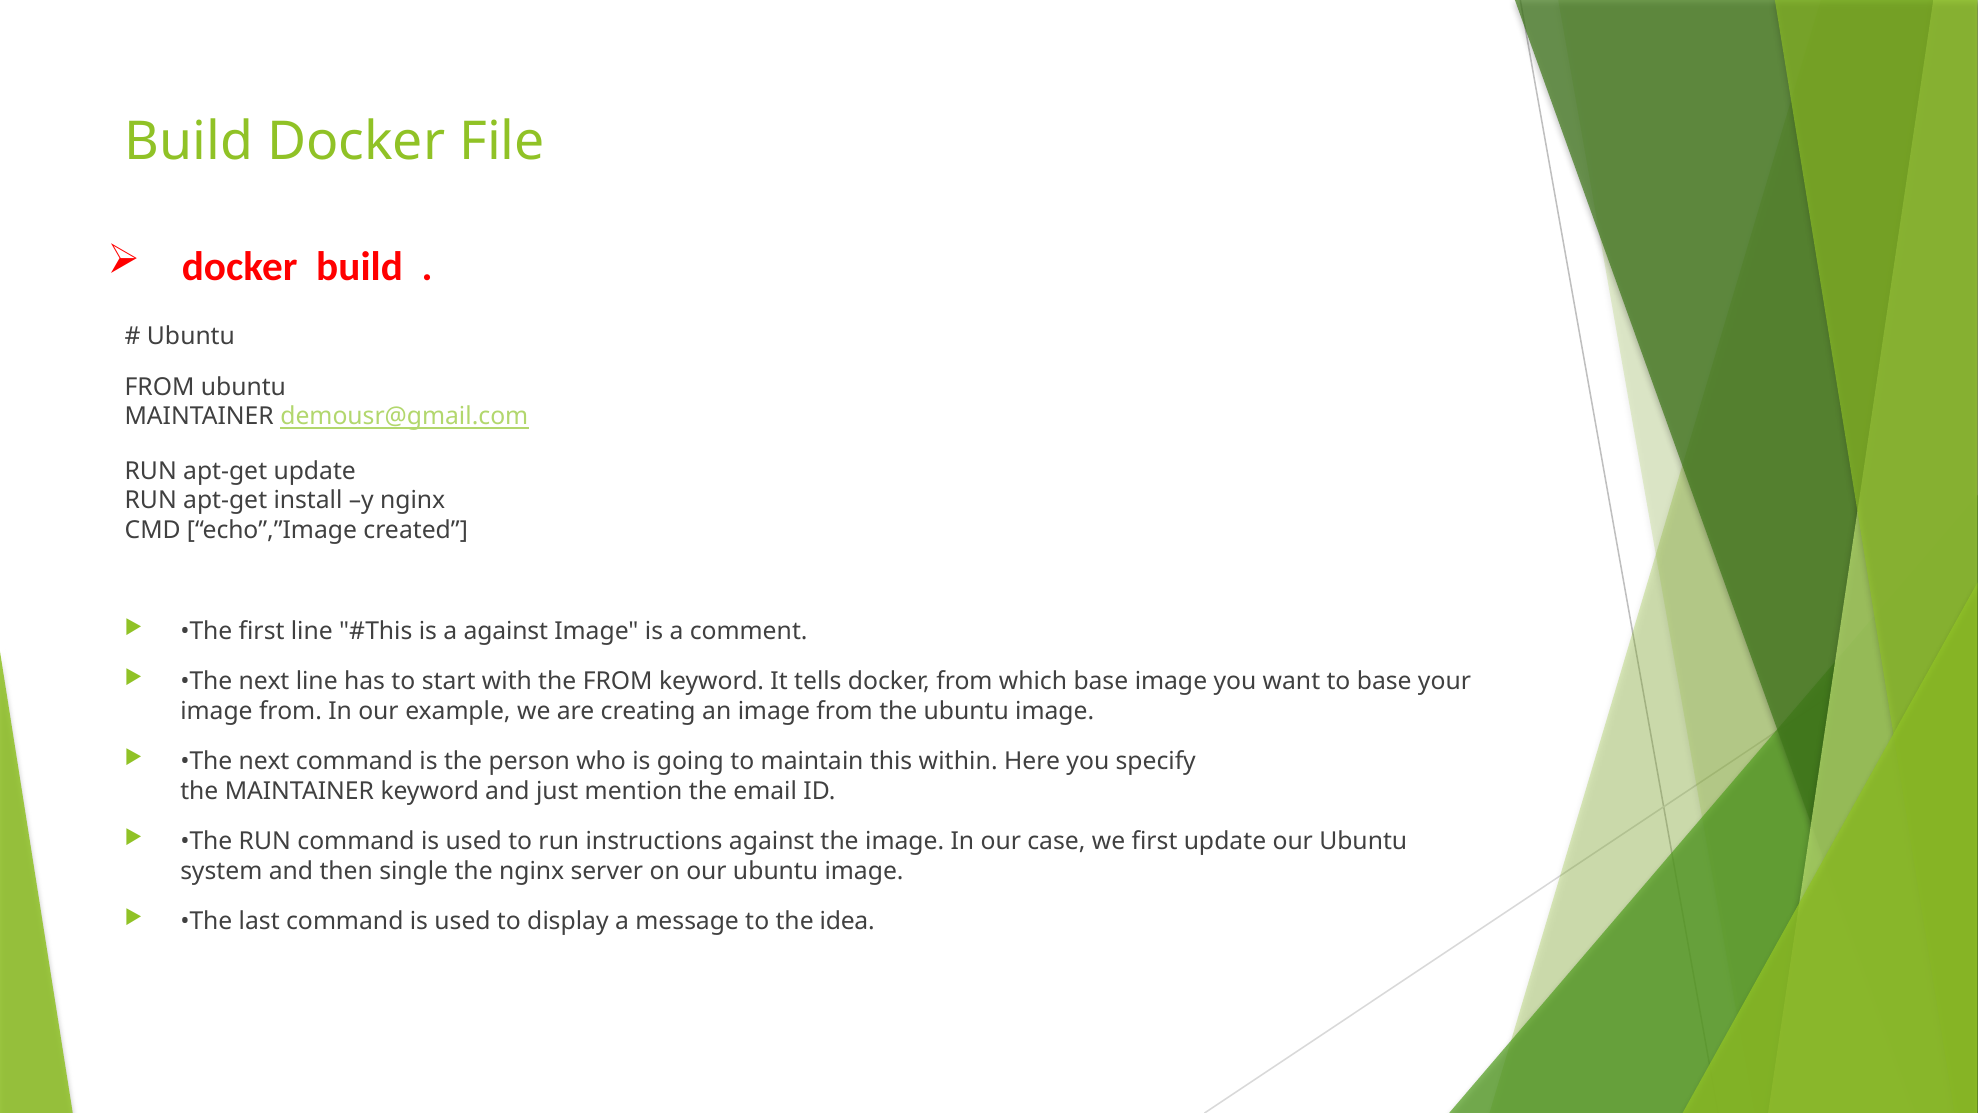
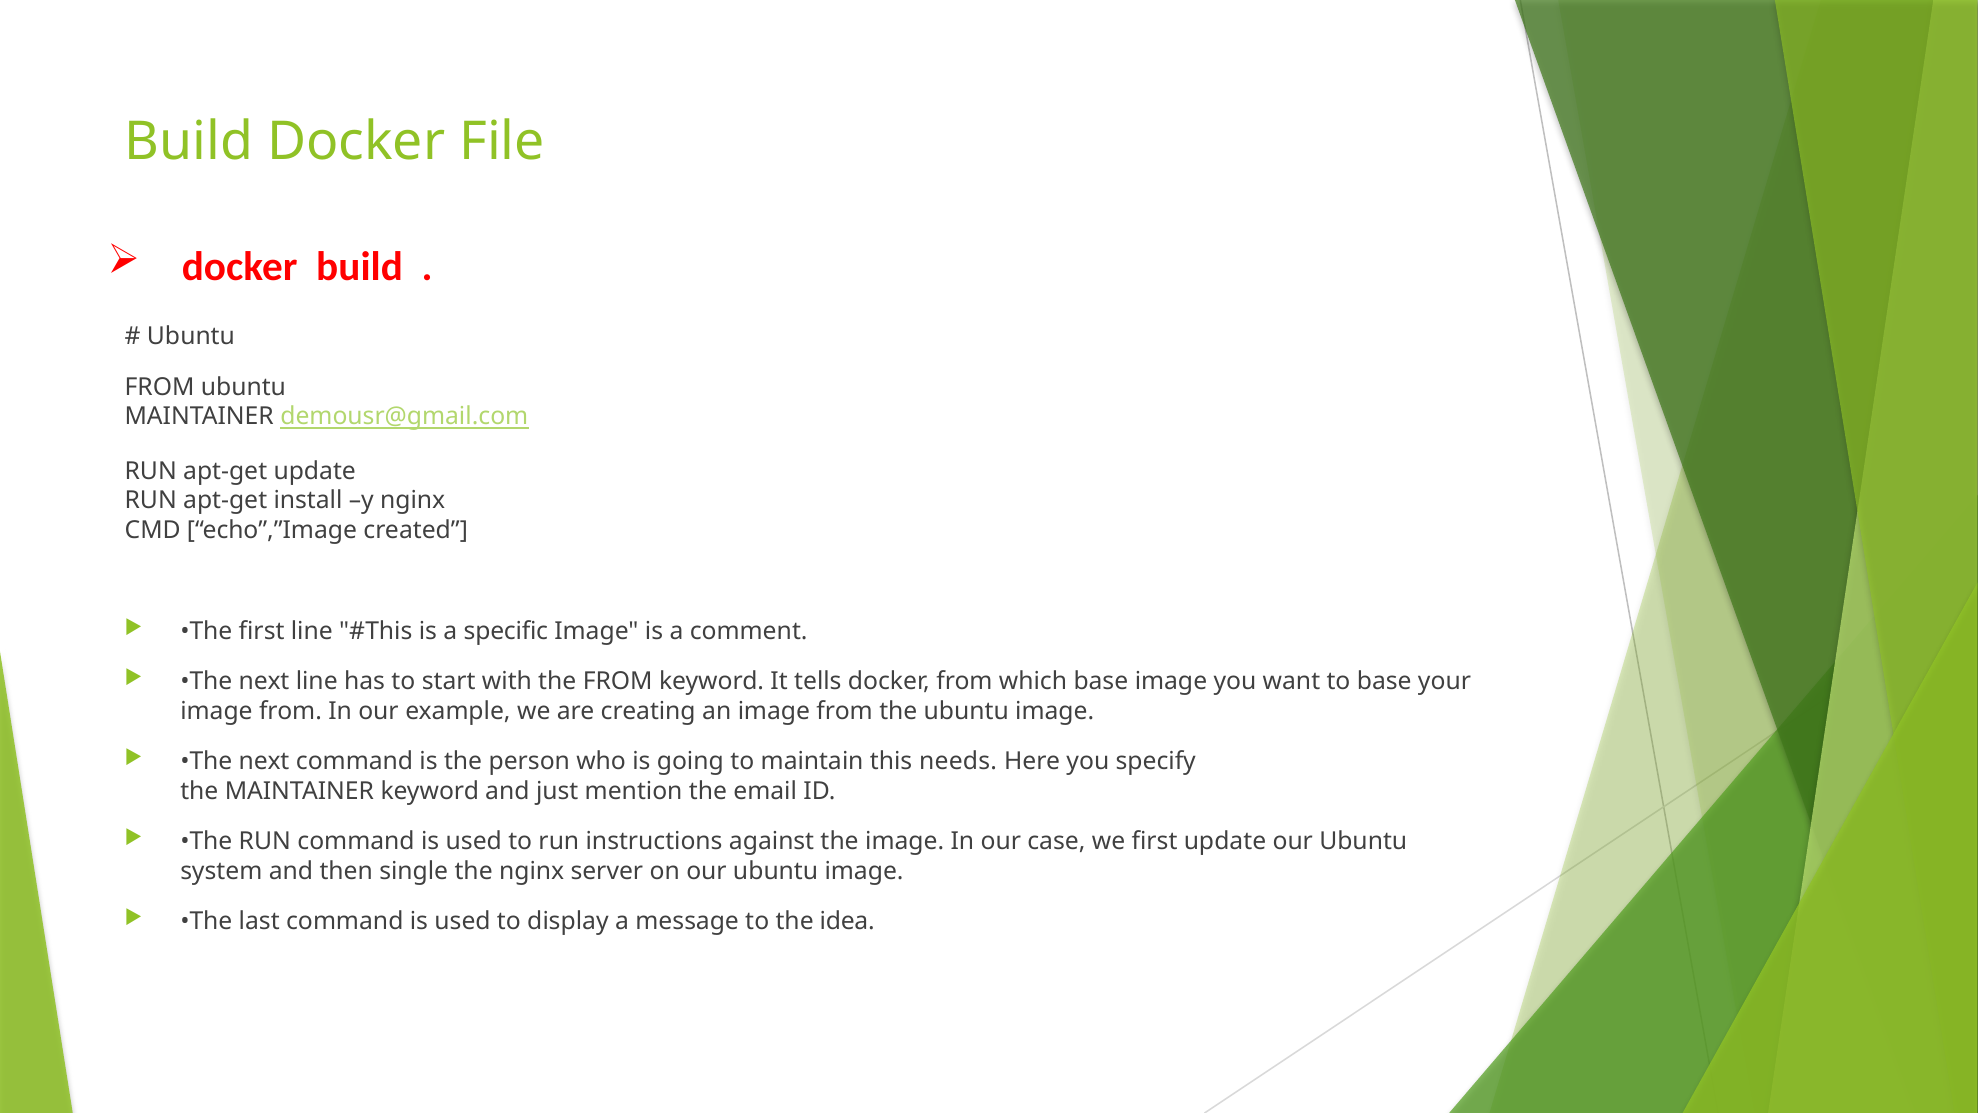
a against: against -> specific
within: within -> needs
